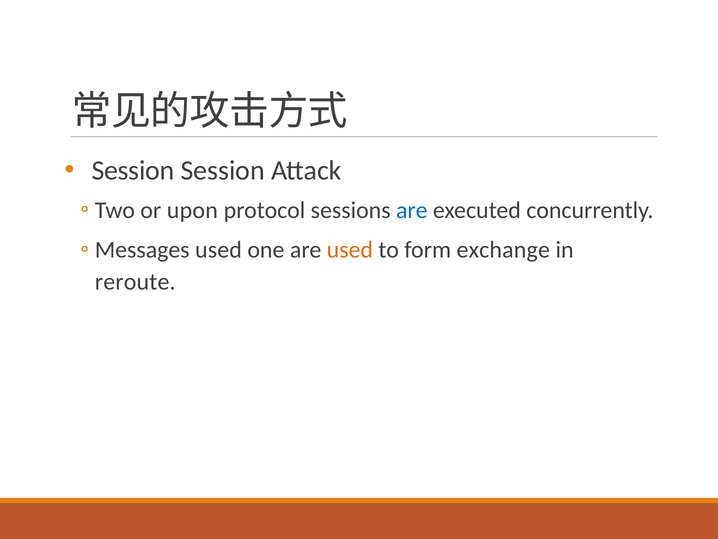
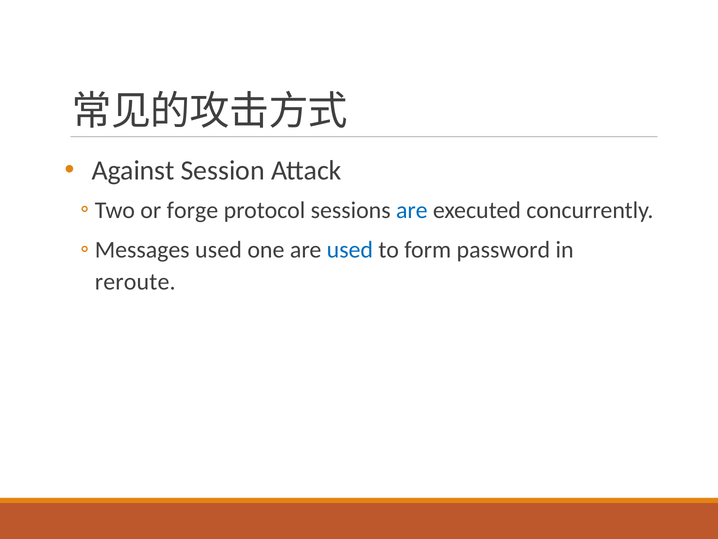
Session at (133, 171): Session -> Against
upon: upon -> forge
used at (350, 250) colour: orange -> blue
exchange: exchange -> password
